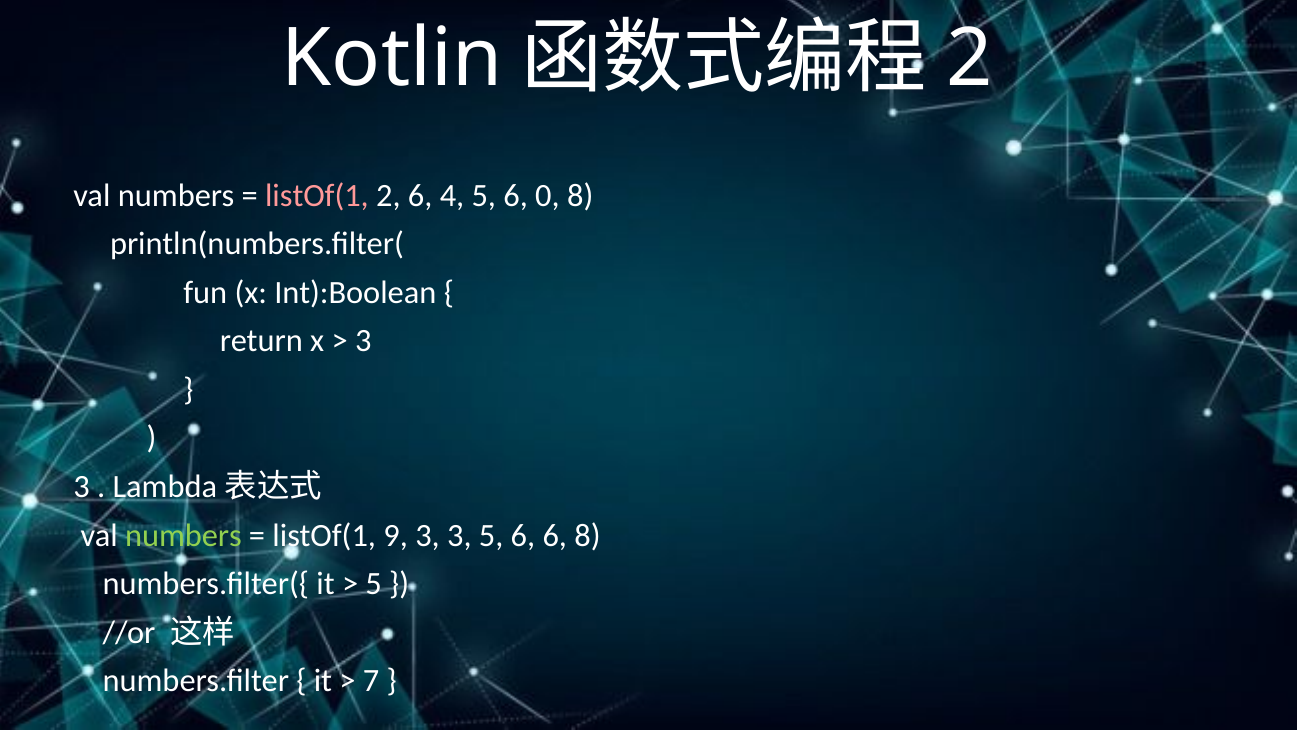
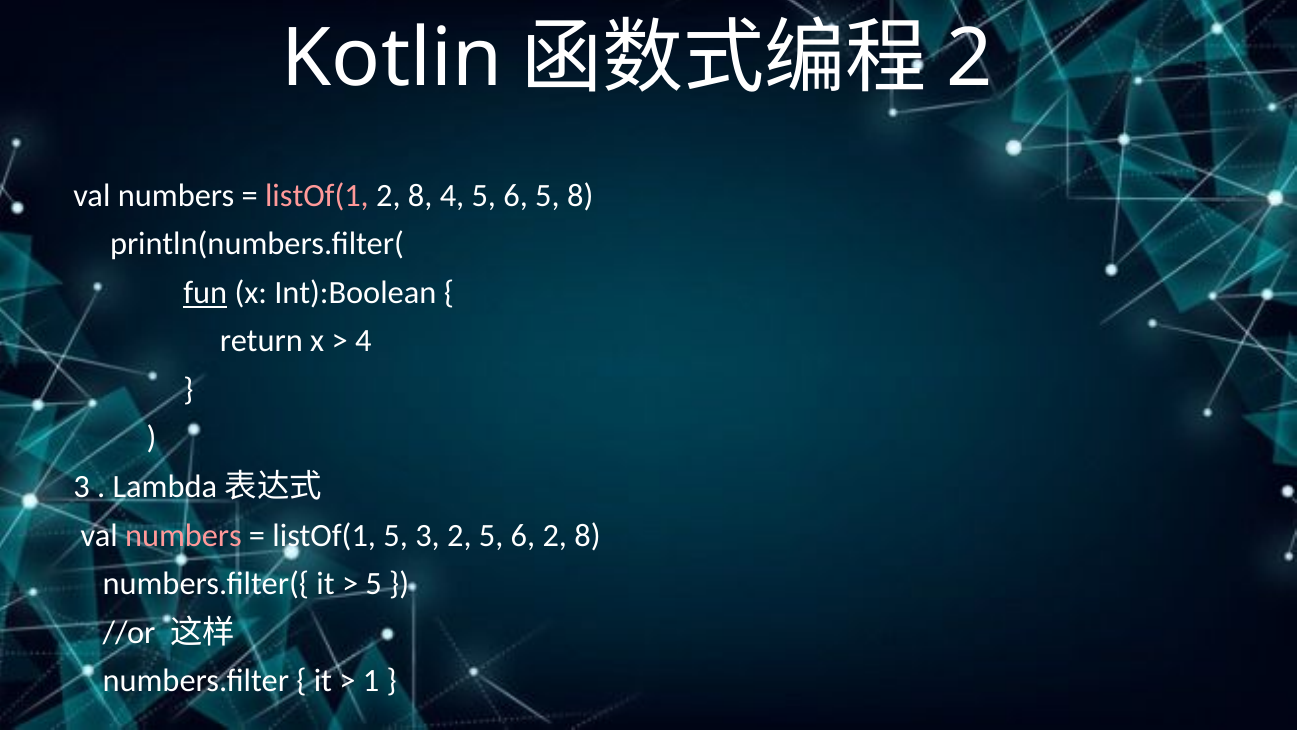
6 at (420, 195): 6 -> 8
6 0: 0 -> 5
fun underline: none -> present
3 at (363, 341): 3 -> 4
numbers at (183, 535) colour: light green -> pink
listOf(1 9: 9 -> 5
3 3: 3 -> 2
6 6: 6 -> 2
7: 7 -> 1
